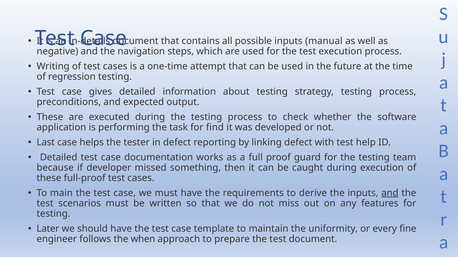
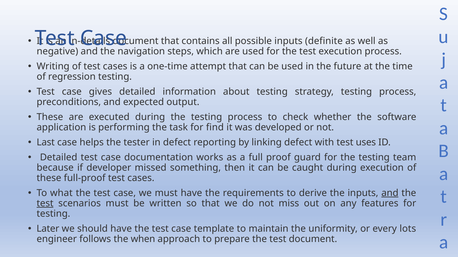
manual: manual -> definite
help: help -> uses
main: main -> what
test at (45, 204) underline: none -> present
fine: fine -> lots
